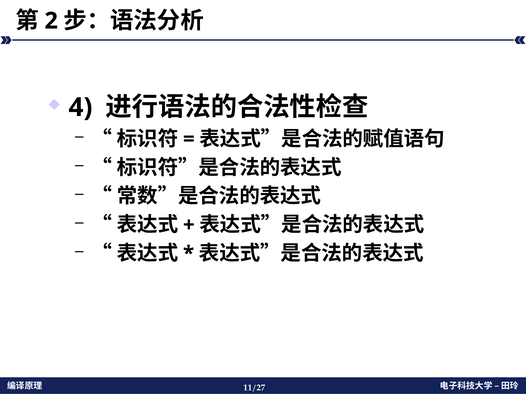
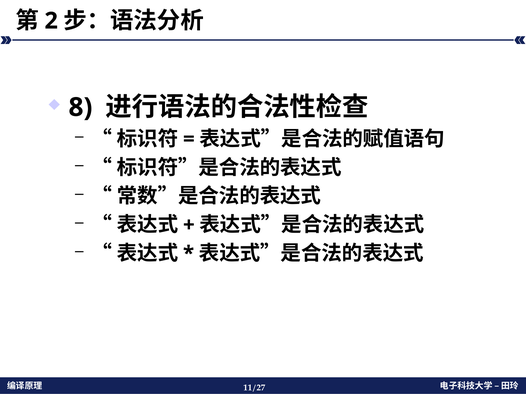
4: 4 -> 8
